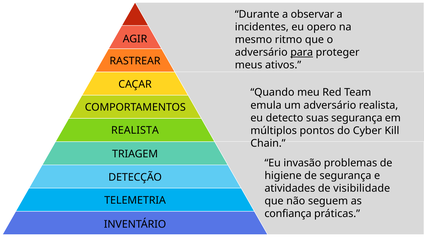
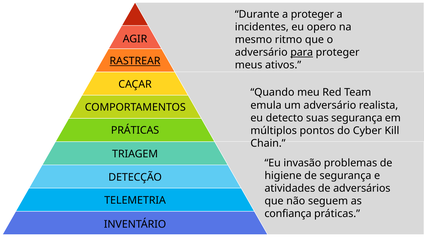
a observar: observar -> proteger
RASTREAR underline: none -> present
REALISTA at (135, 131): REALISTA -> PRÁTICAS
visibilidade: visibilidade -> adversários
